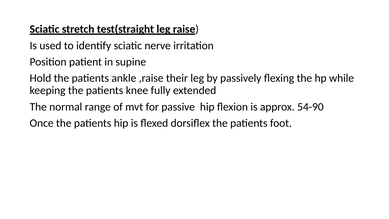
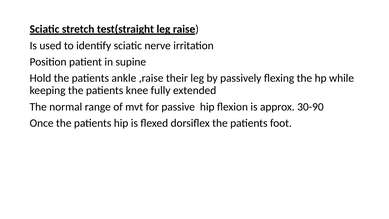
54-90: 54-90 -> 30-90
